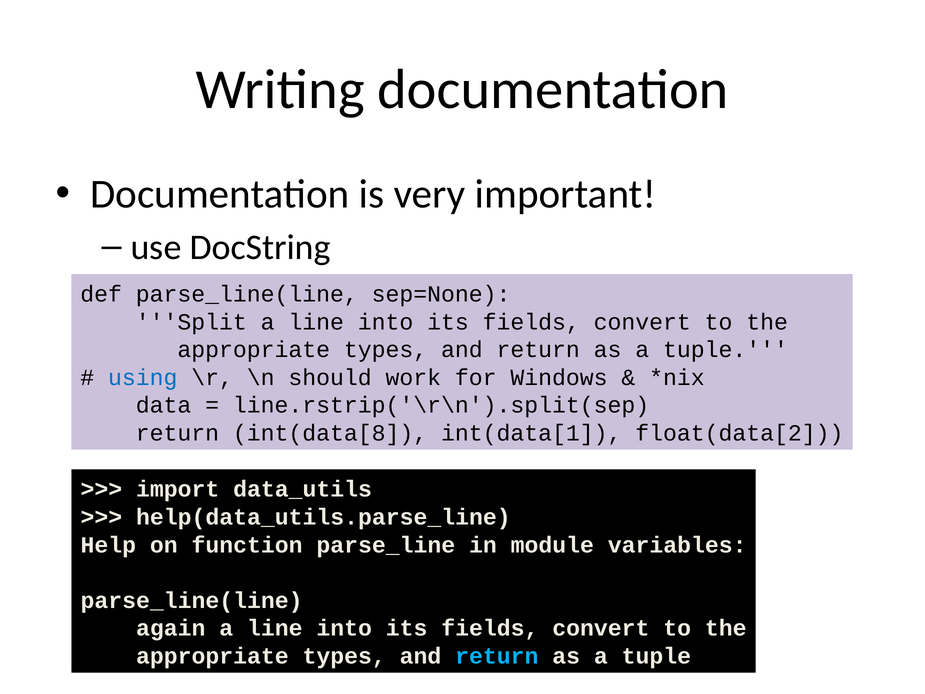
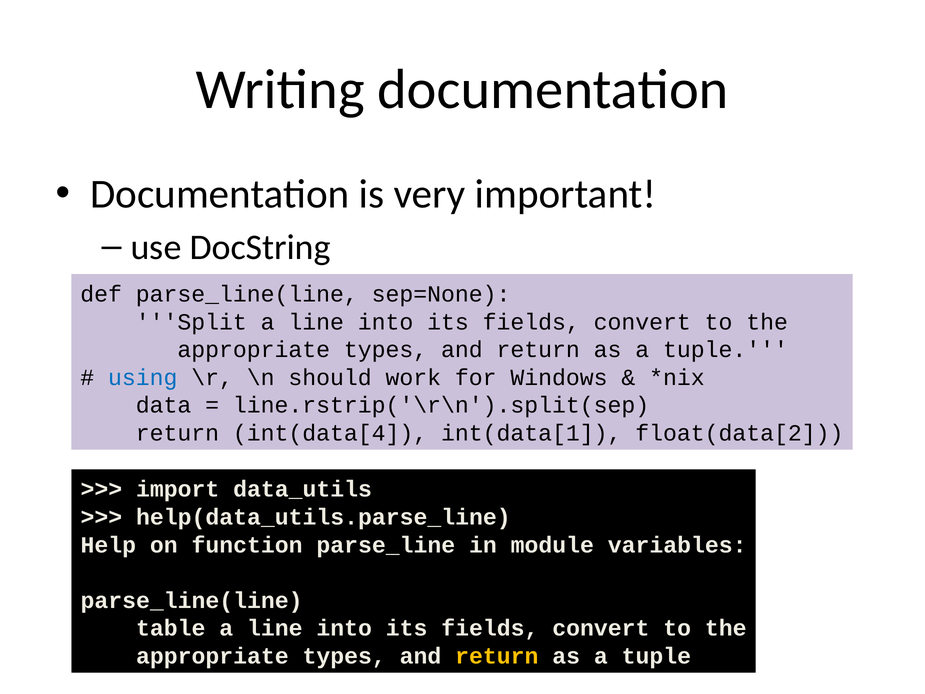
int(data[8: int(data[8 -> int(data[4
again: again -> table
return at (497, 656) colour: light blue -> yellow
